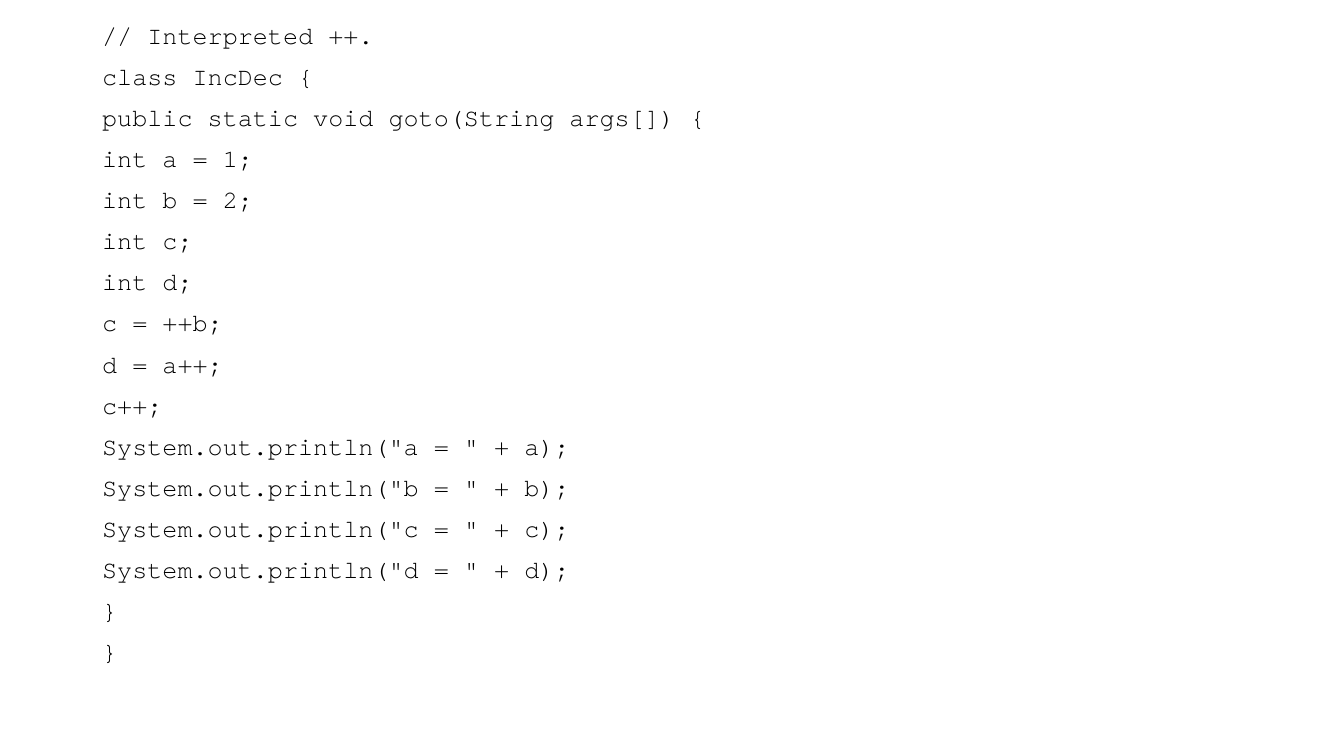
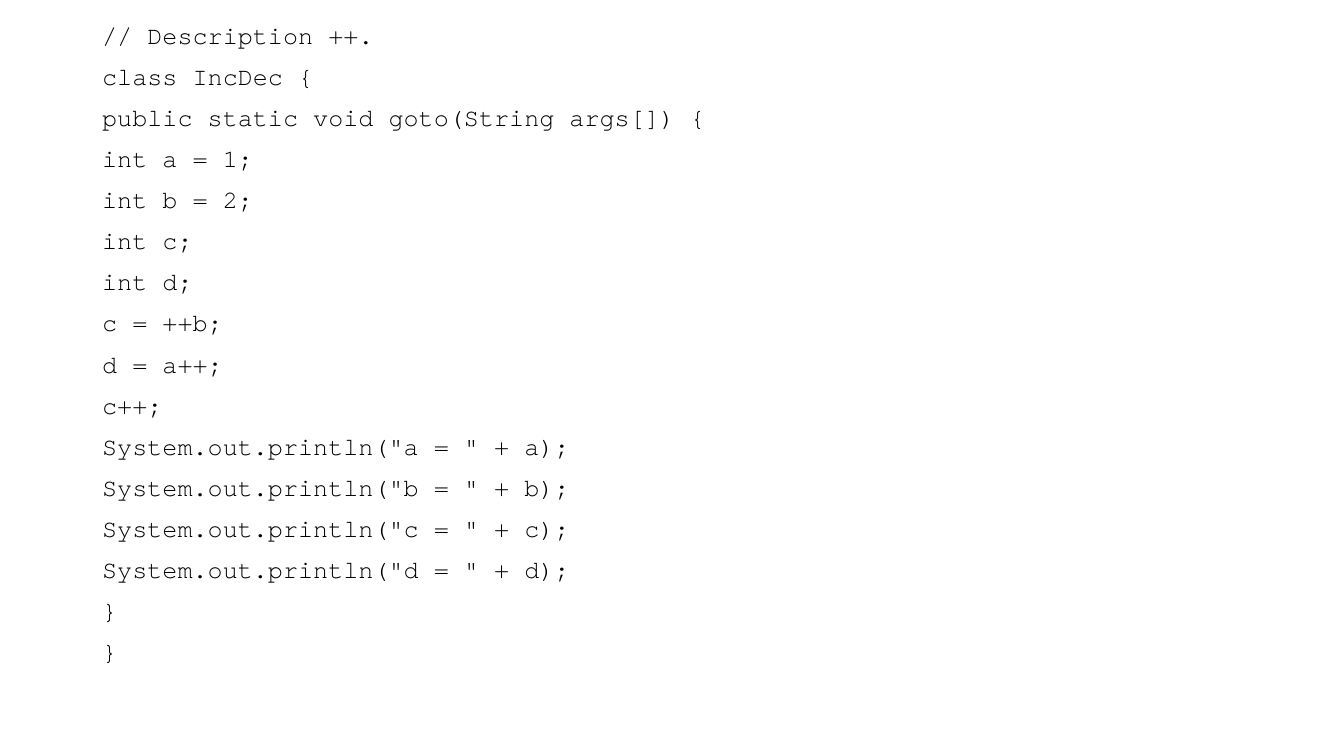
Interpreted: Interpreted -> Description
